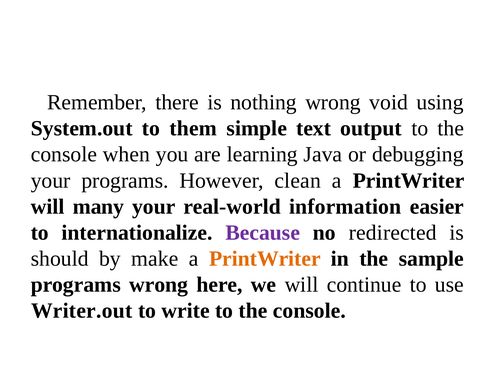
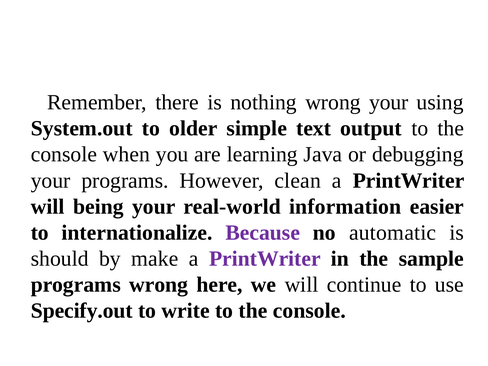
wrong void: void -> your
them: them -> older
many: many -> being
redirected: redirected -> automatic
PrintWriter at (265, 259) colour: orange -> purple
Writer.out: Writer.out -> Specify.out
